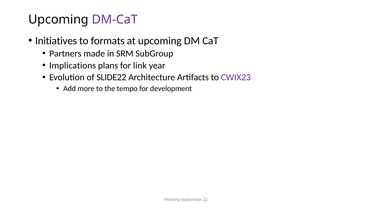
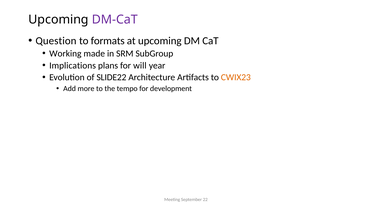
Initiatives: Initiatives -> Question
Partners: Partners -> Working
link: link -> will
CWIX23 colour: purple -> orange
